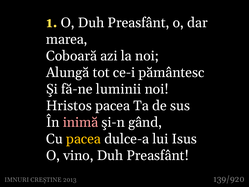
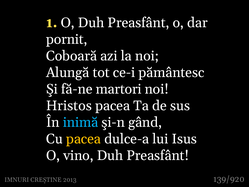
marea: marea -> pornit
luminii: luminii -> martori
inimă colour: pink -> light blue
